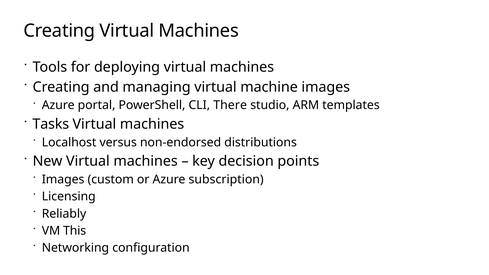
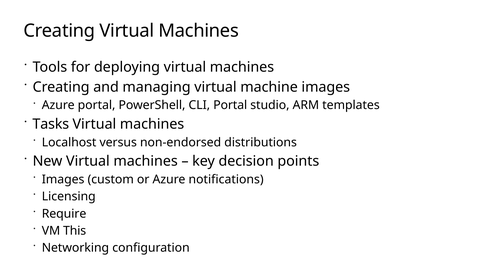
CLI There: There -> Portal
subscription: subscription -> notifications
Reliably: Reliably -> Require
